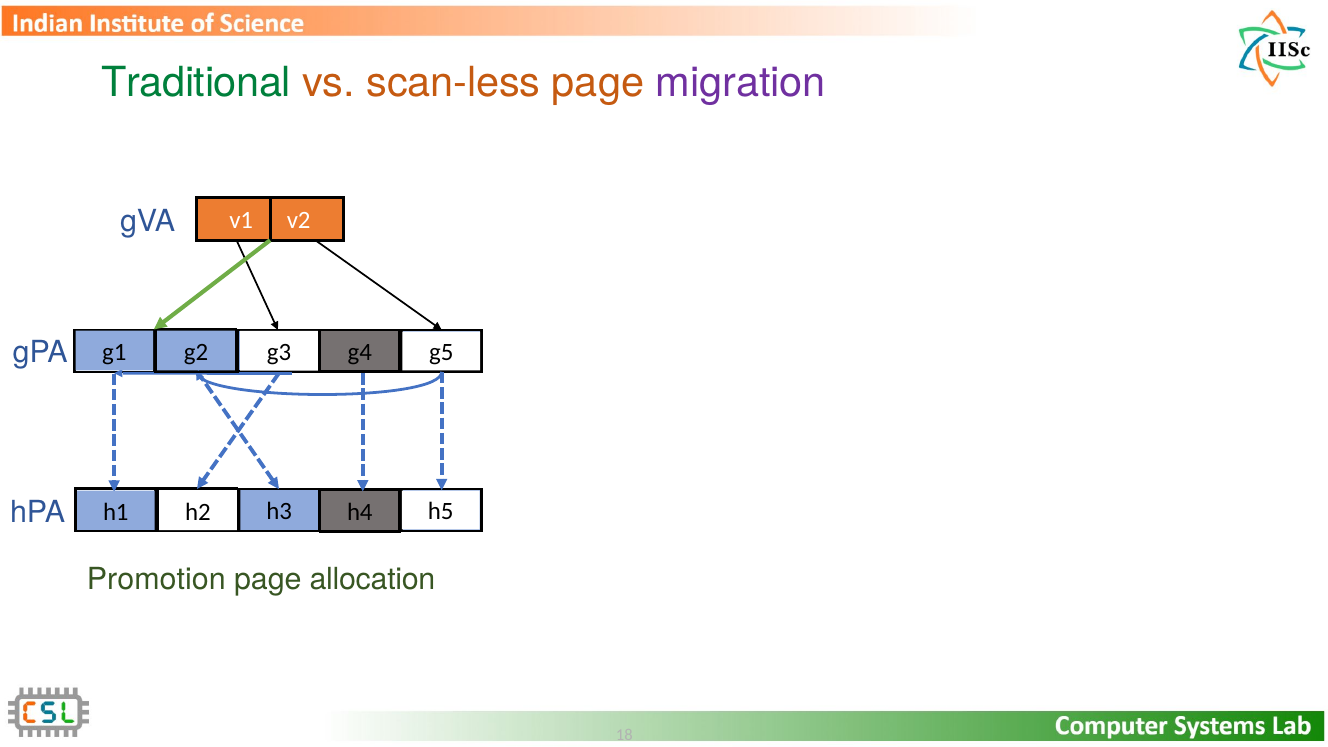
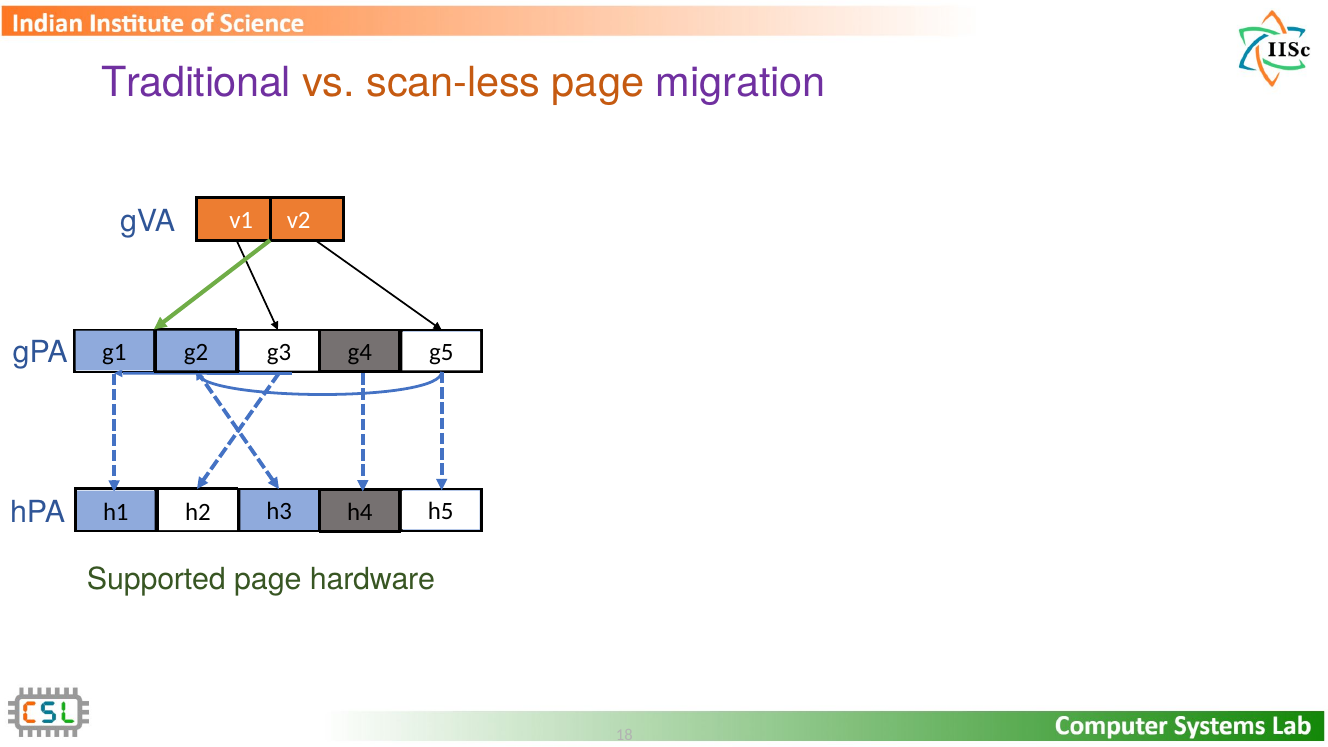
Traditional colour: green -> purple
Promotion: Promotion -> Supported
allocation: allocation -> hardware
